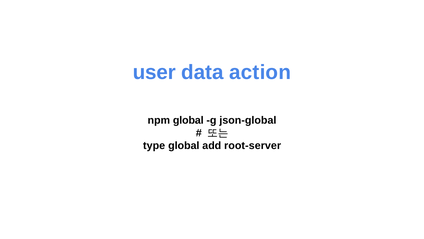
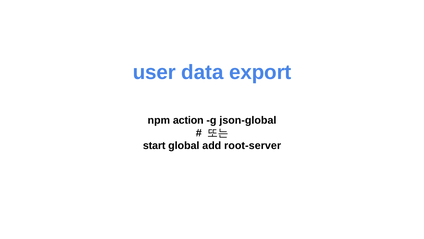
action: action -> export
npm global: global -> action
type: type -> start
